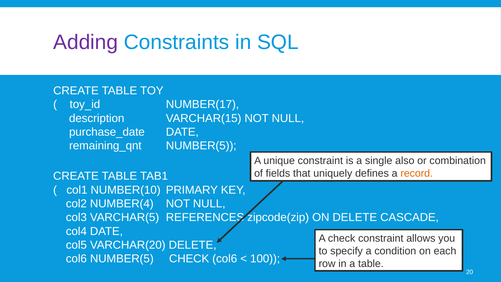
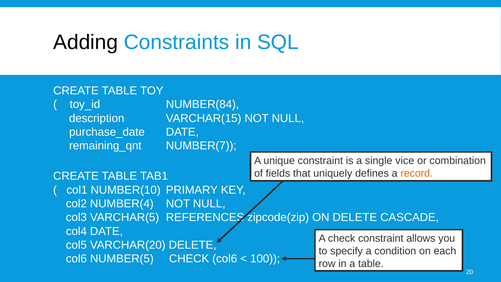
Adding colour: purple -> black
NUMBER(17: NUMBER(17 -> NUMBER(84
remaining_qnt NUMBER(5: NUMBER(5 -> NUMBER(7
also: also -> vice
